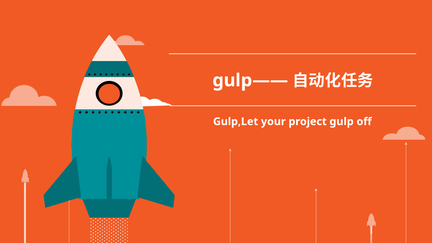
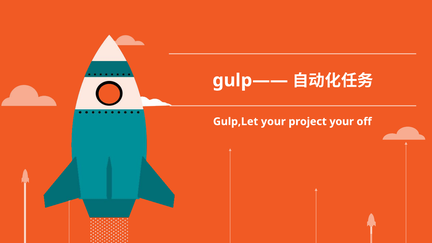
project gulp: gulp -> your
